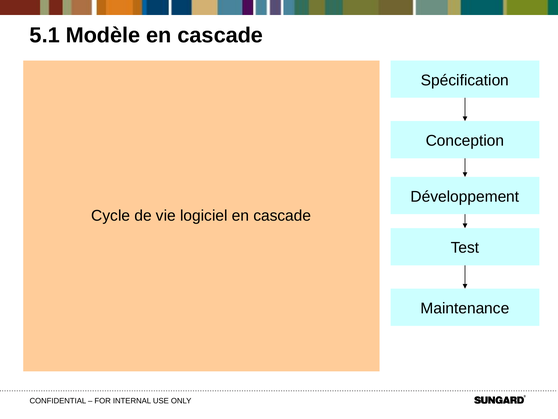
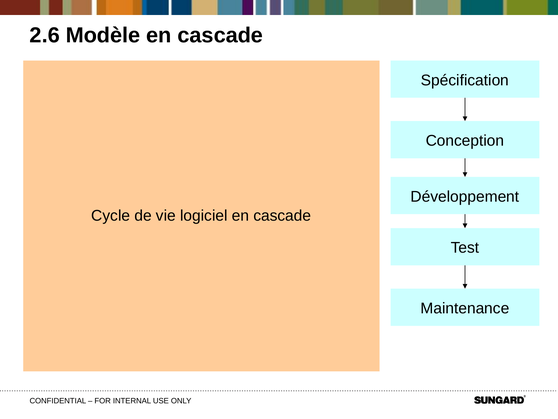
5.1: 5.1 -> 2.6
